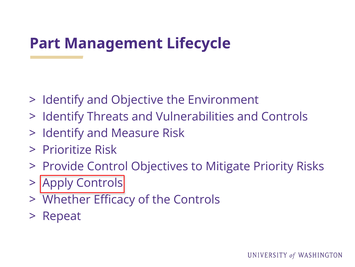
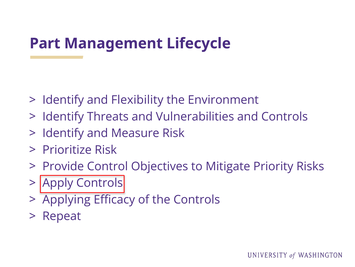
Objective: Objective -> Flexibility
Whether: Whether -> Applying
